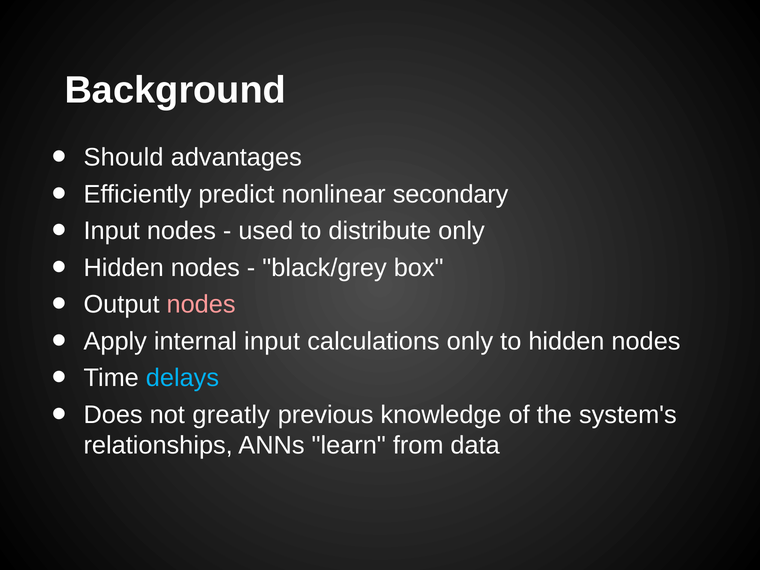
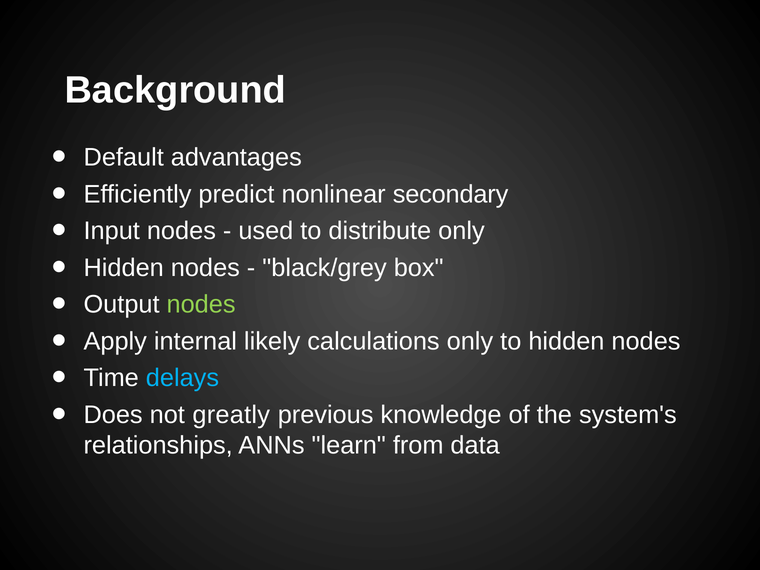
Should: Should -> Default
nodes at (201, 305) colour: pink -> light green
internal input: input -> likely
